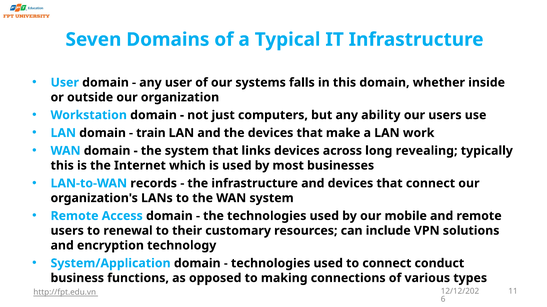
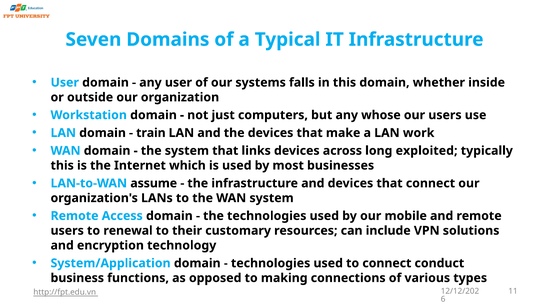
ability: ability -> whose
revealing: revealing -> exploited
records: records -> assume
